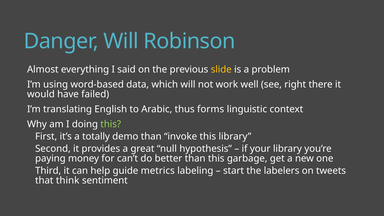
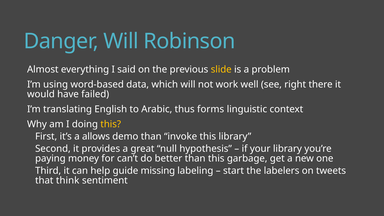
this at (111, 124) colour: light green -> yellow
totally: totally -> allows
metrics: metrics -> missing
